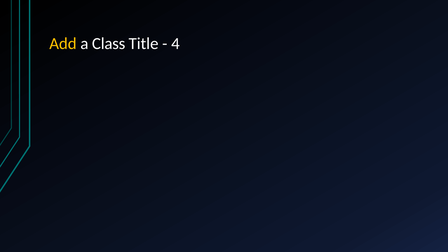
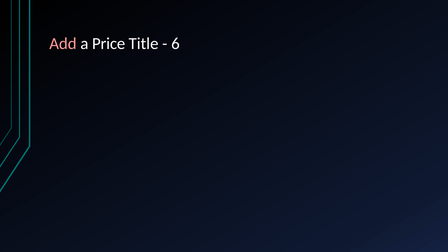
Add colour: yellow -> pink
Class: Class -> Price
4: 4 -> 6
